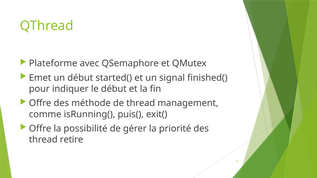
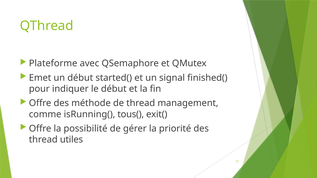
puis(: puis( -> tous(
retire: retire -> utiles
